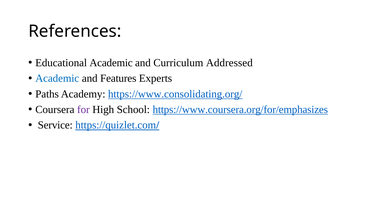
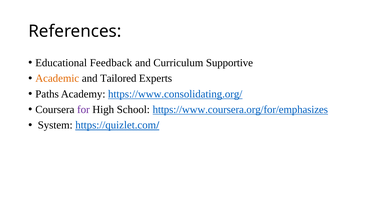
Educational Academic: Academic -> Feedback
Addressed: Addressed -> Supportive
Academic at (57, 78) colour: blue -> orange
Features: Features -> Tailored
Service: Service -> System
